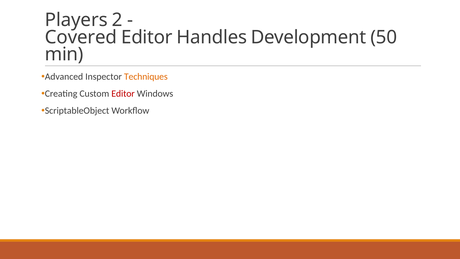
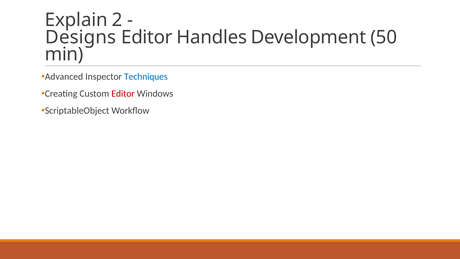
Players: Players -> Explain
Covered: Covered -> Designs
Techniques colour: orange -> blue
